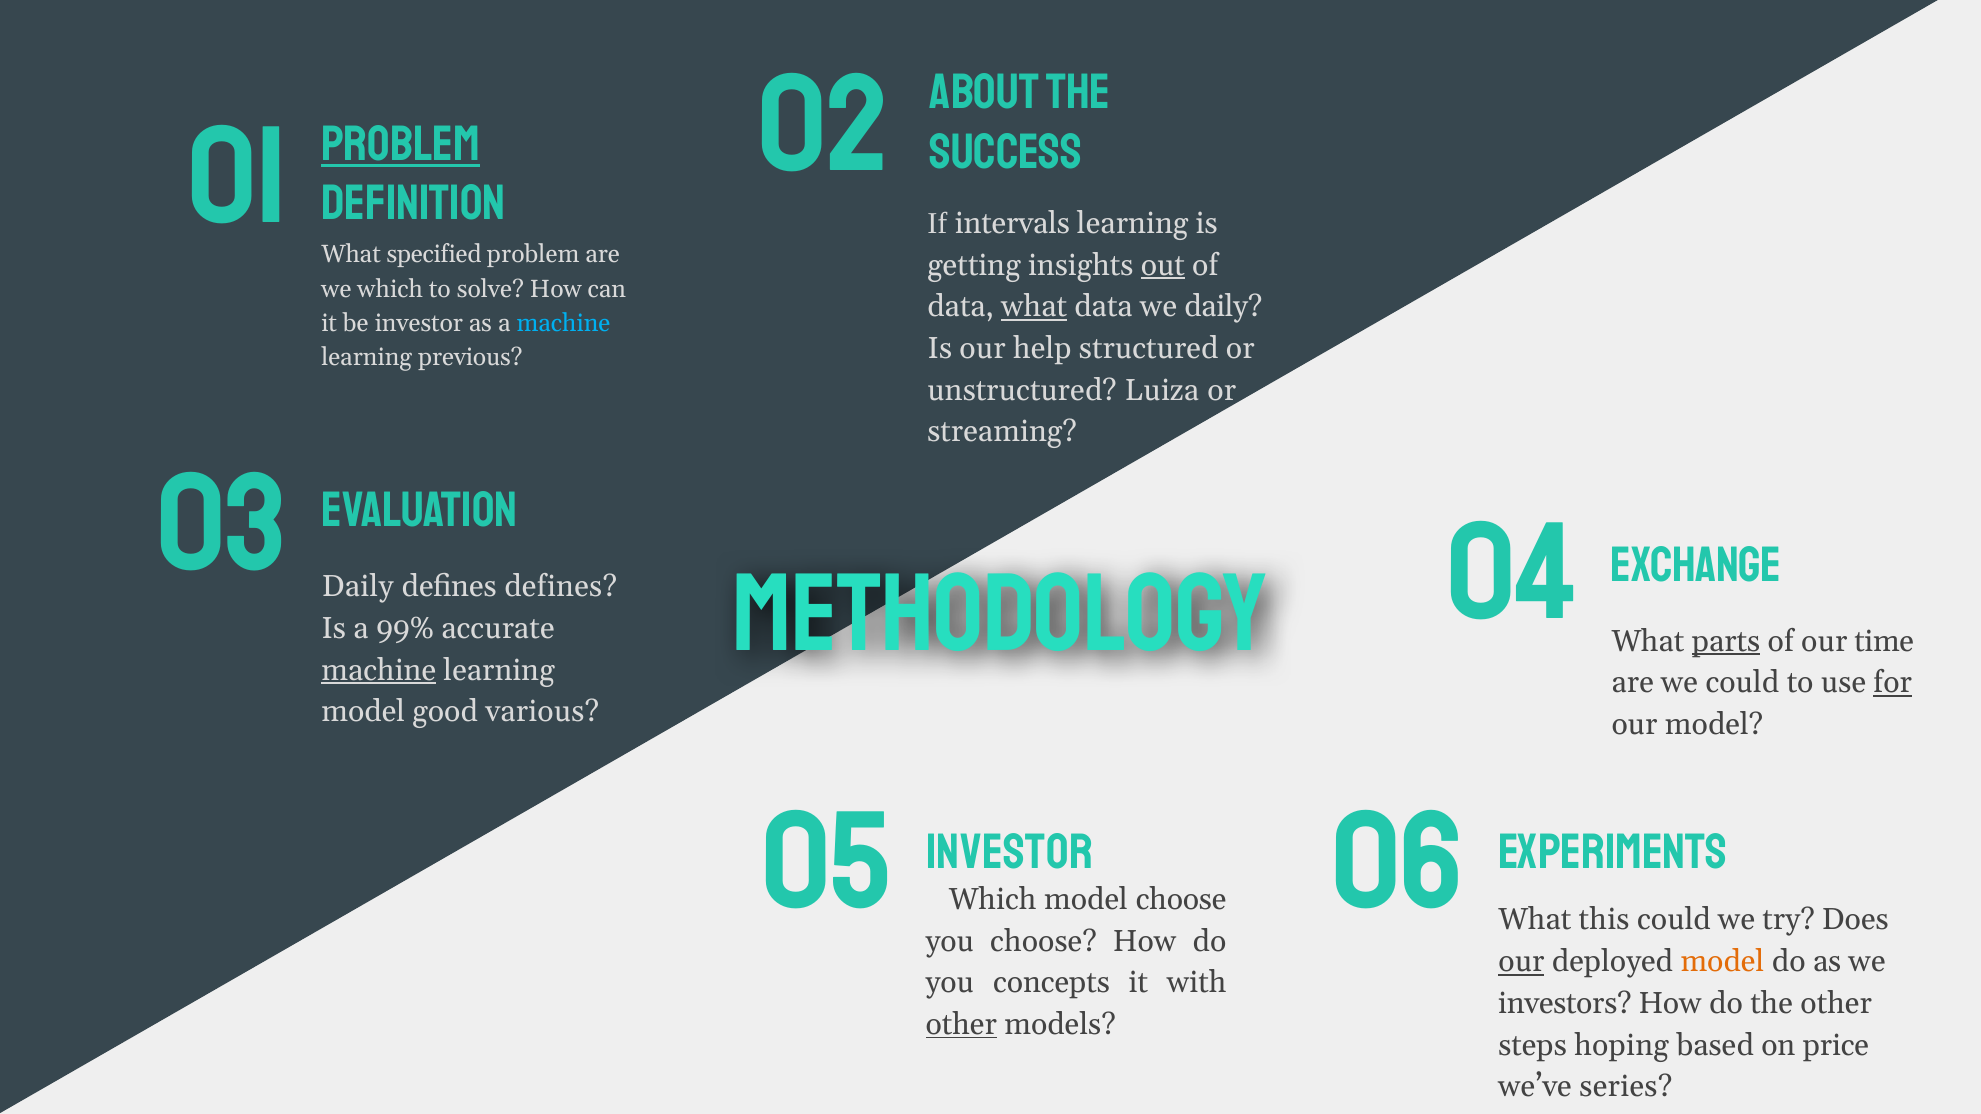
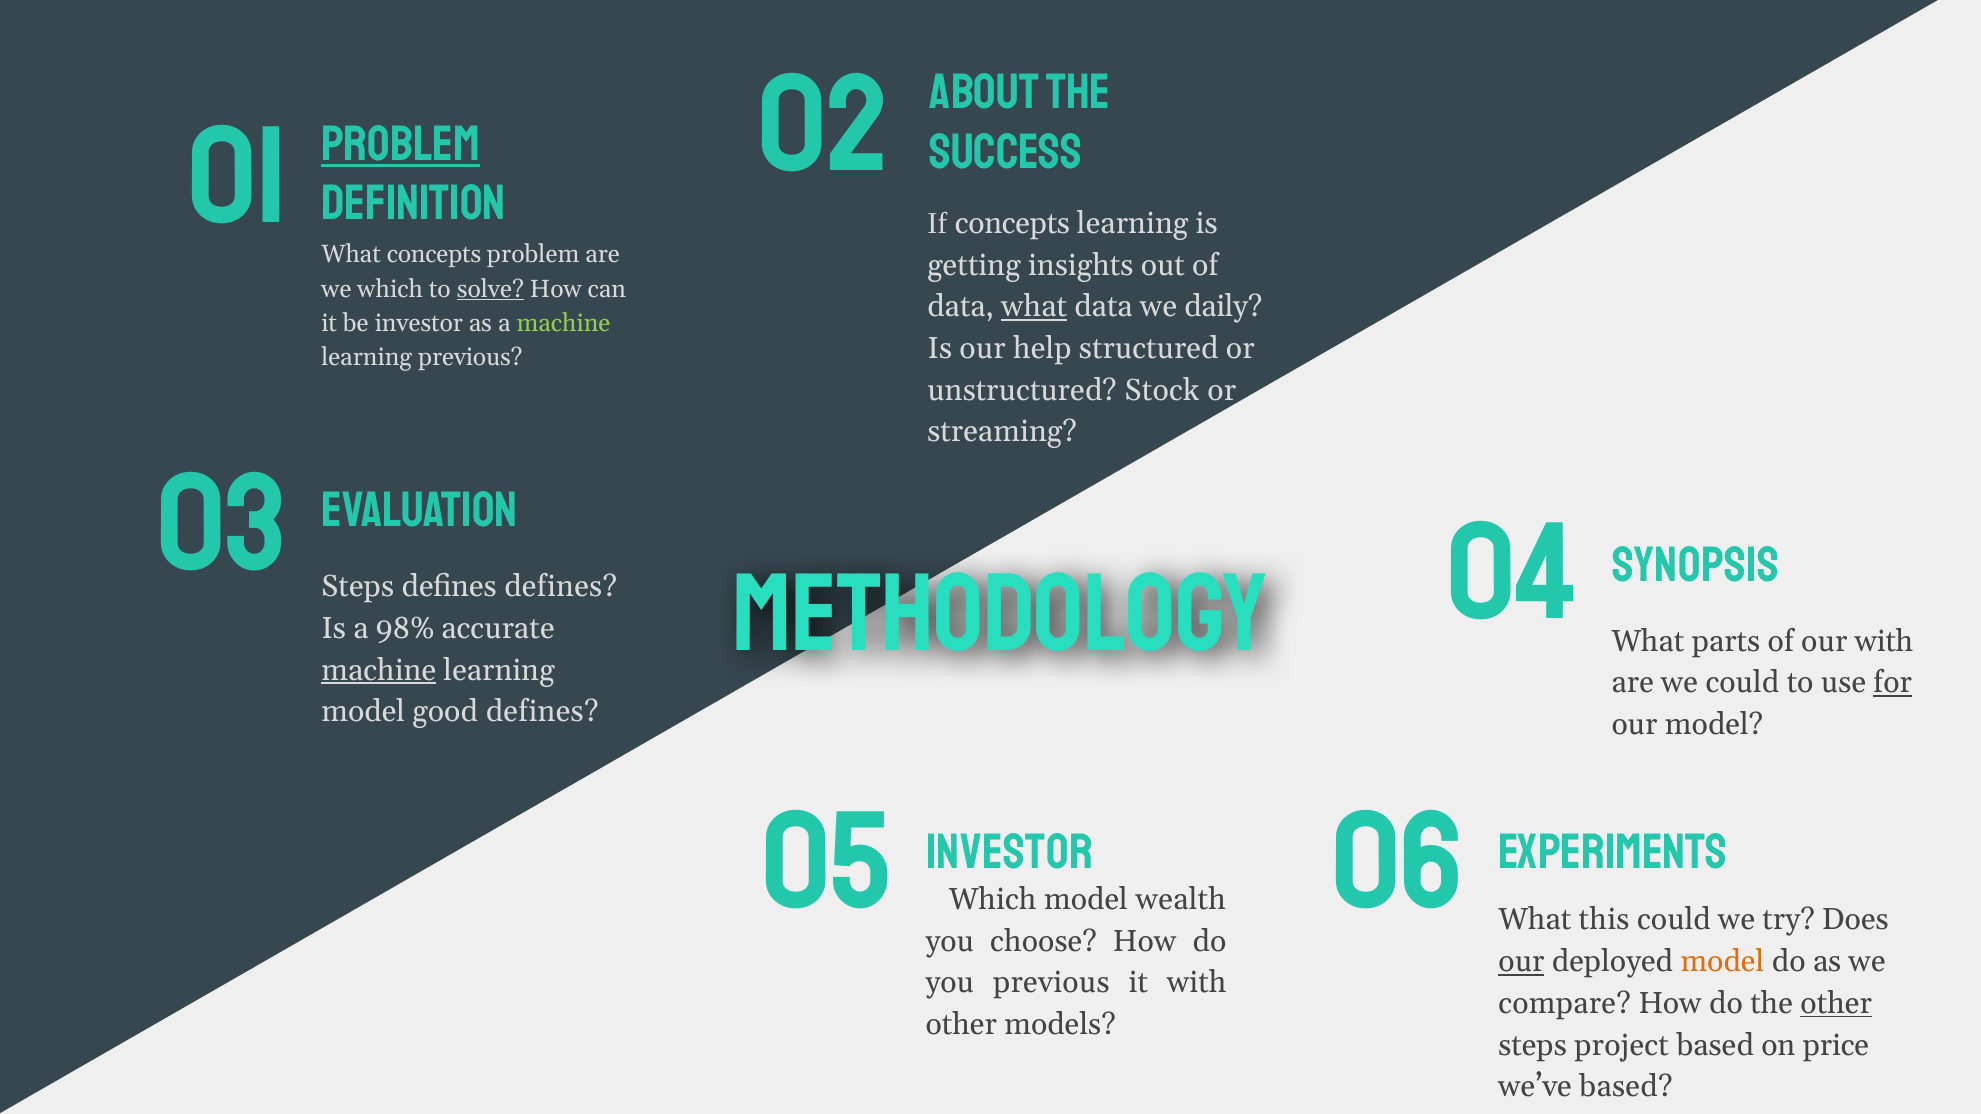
If intervals: intervals -> concepts
What specified: specified -> concepts
out underline: present -> none
solve underline: none -> present
machine at (564, 323) colour: light blue -> light green
Luiza: Luiza -> Stock
EXCHANGE: EXCHANGE -> SYNOPSIS
Daily at (358, 587): Daily -> Steps
99%: 99% -> 98%
parts underline: present -> none
our time: time -> with
good various: various -> defines
model choose: choose -> wealth
you concepts: concepts -> previous
investors: investors -> compare
other at (1836, 1004) underline: none -> present
other at (961, 1025) underline: present -> none
hoping: hoping -> project
we’ve series: series -> based
